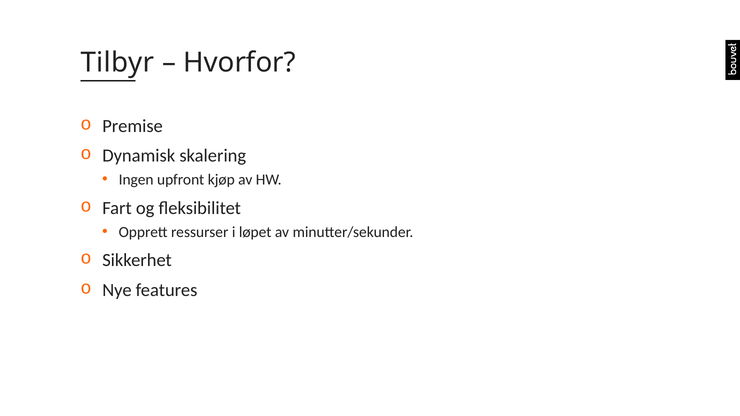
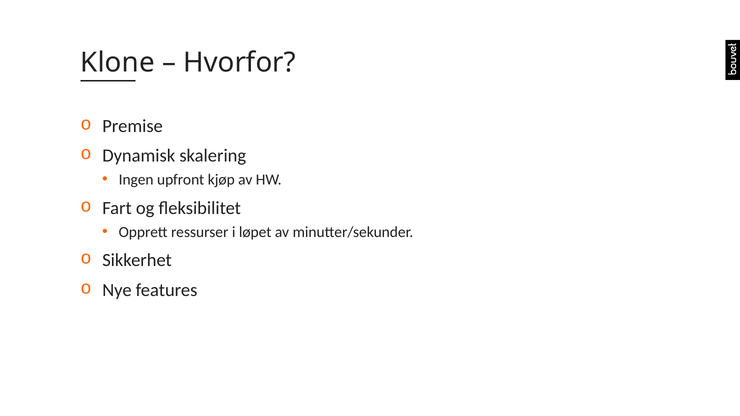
Tilbyr: Tilbyr -> Klone
